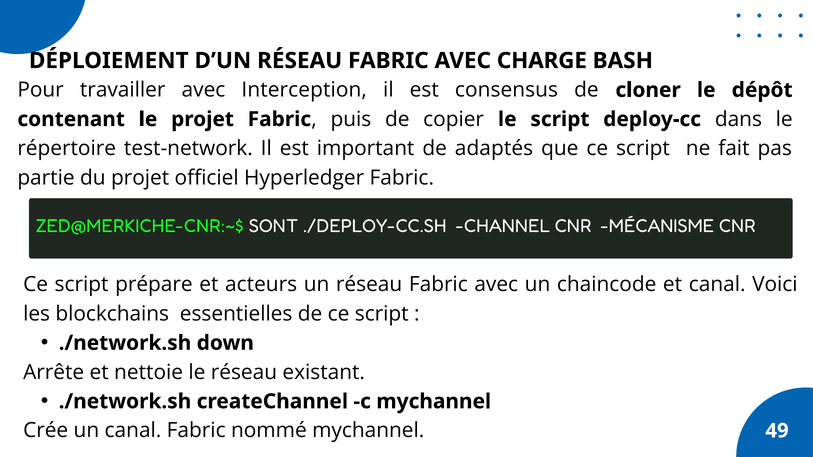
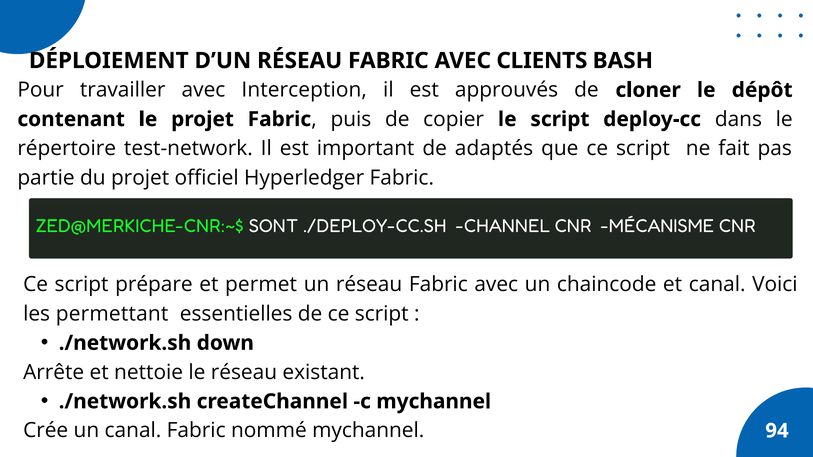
CHARGE: CHARGE -> CLIENTS
consensus: consensus -> approuvés
acteurs: acteurs -> permet
blockchains: blockchains -> permettant
49: 49 -> 94
